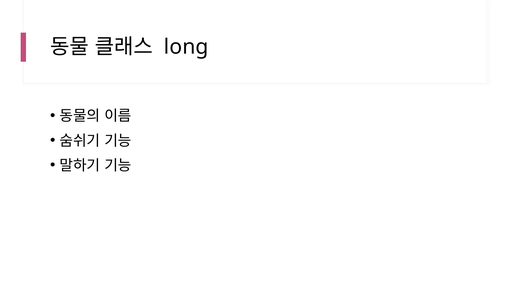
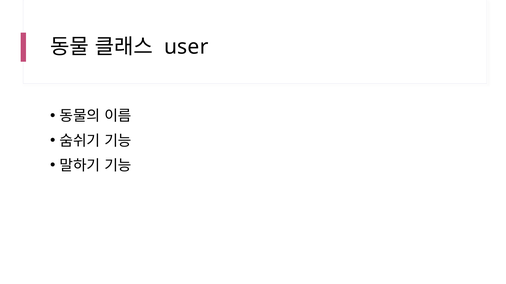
long: long -> user
